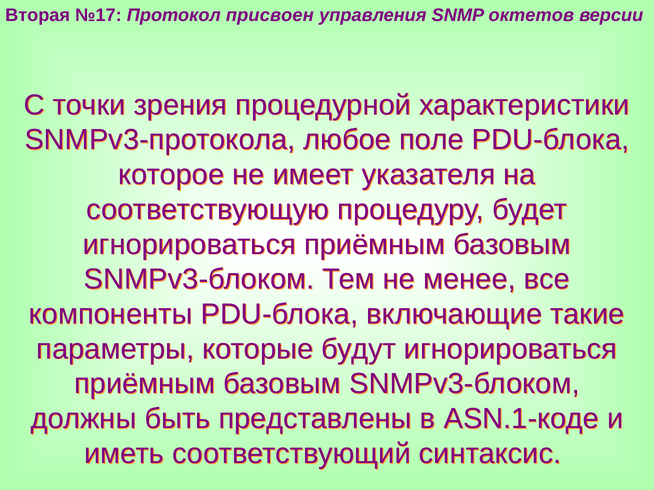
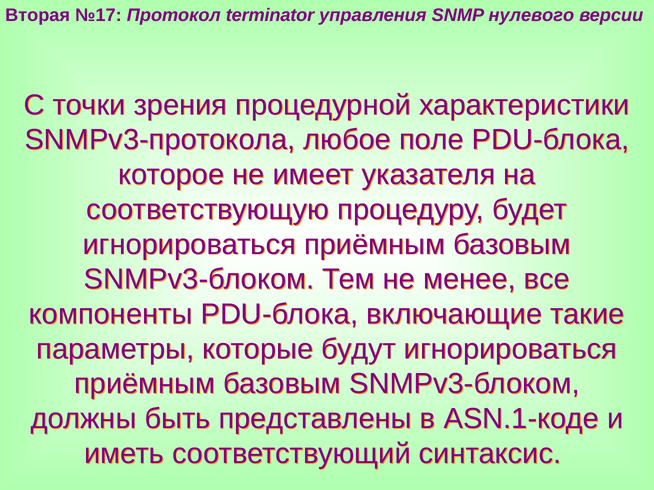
присвоен: присвоен -> terminator
октетов: октетов -> нулевого
